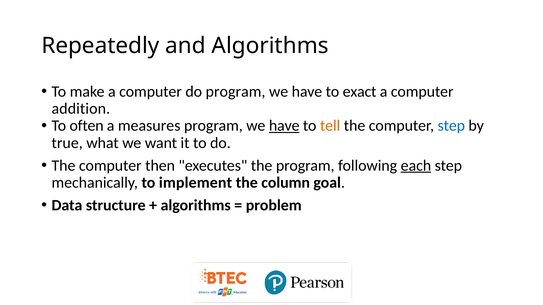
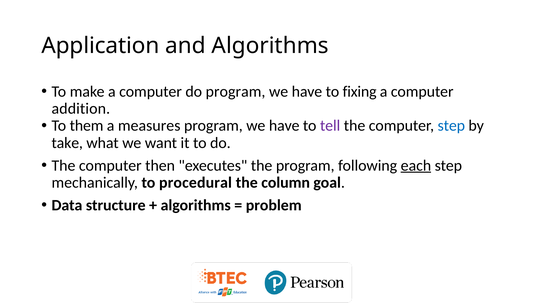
Repeatedly: Repeatedly -> Application
exact: exact -> fixing
often: often -> them
have at (284, 126) underline: present -> none
tell colour: orange -> purple
true: true -> take
implement: implement -> procedural
